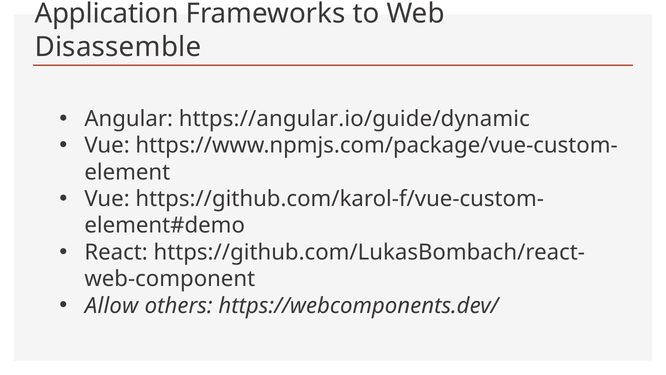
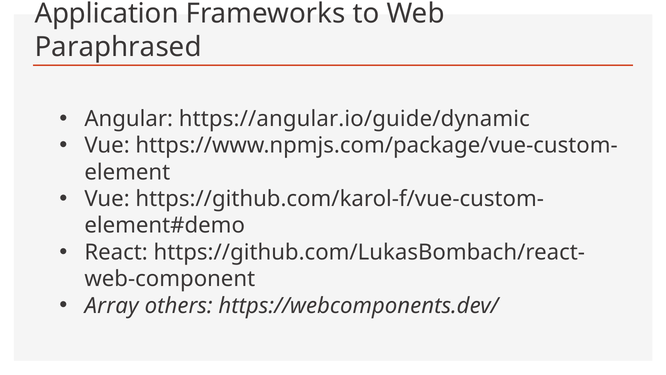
Disassemble: Disassemble -> Paraphrased
Allow: Allow -> Array
